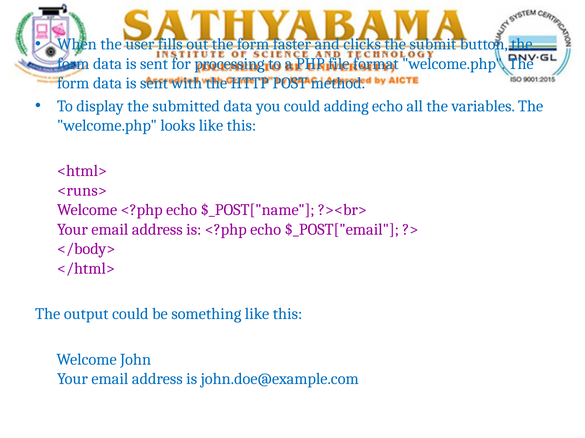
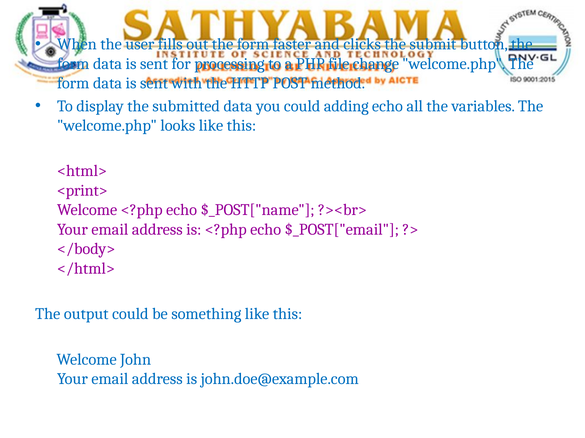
format: format -> change
<runs>: <runs> -> <print>
